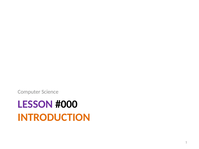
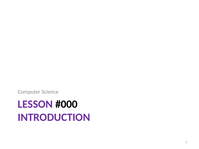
INTRODUCTION colour: orange -> purple
